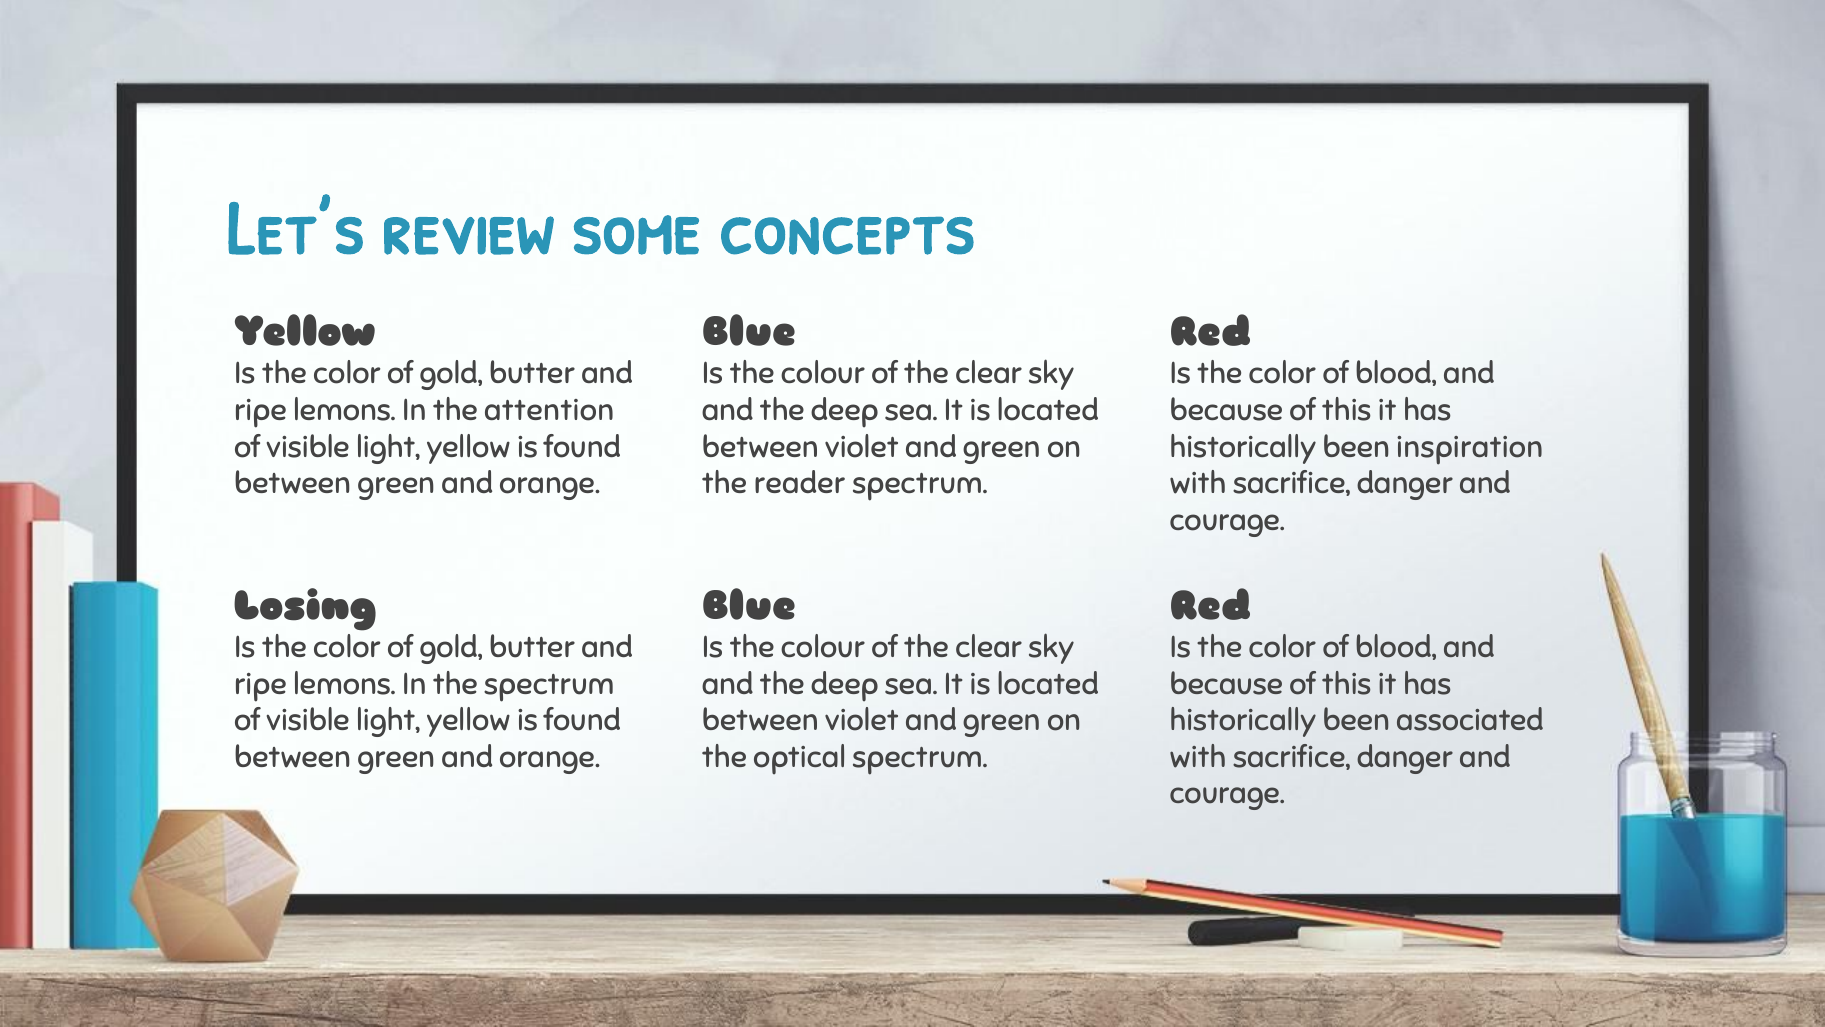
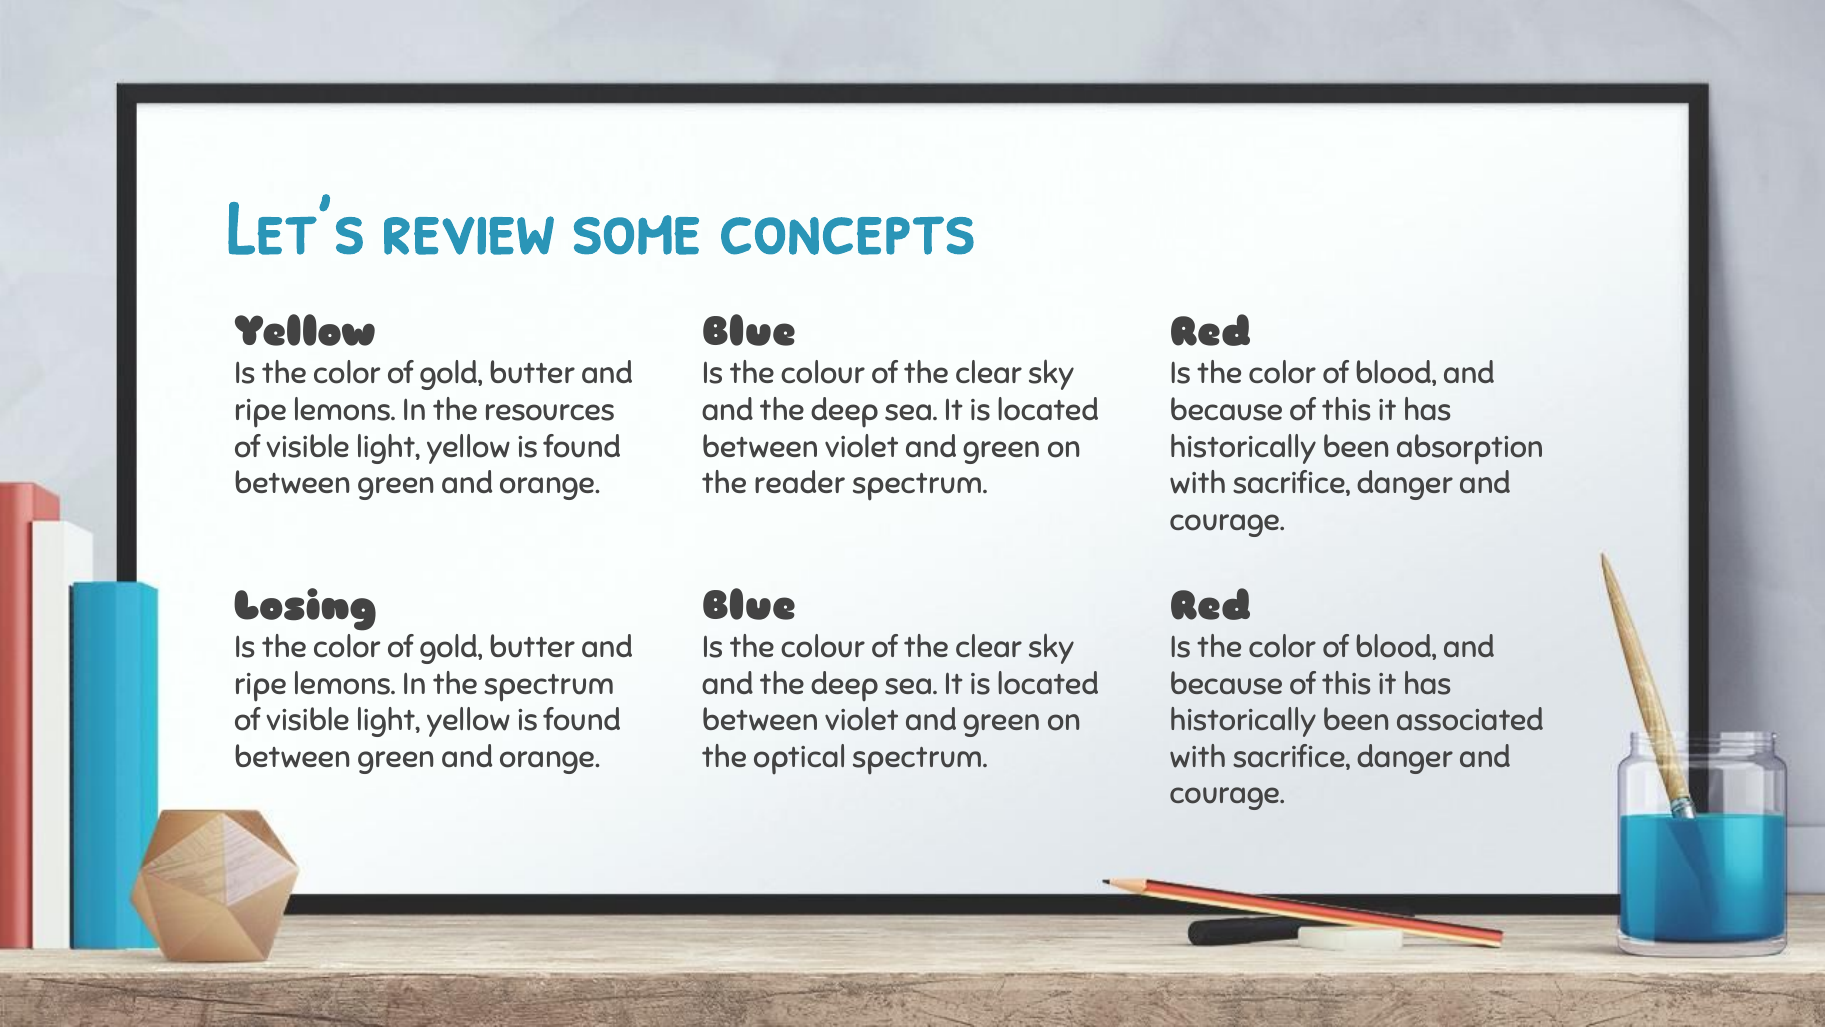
attention: attention -> resources
inspiration: inspiration -> absorption
